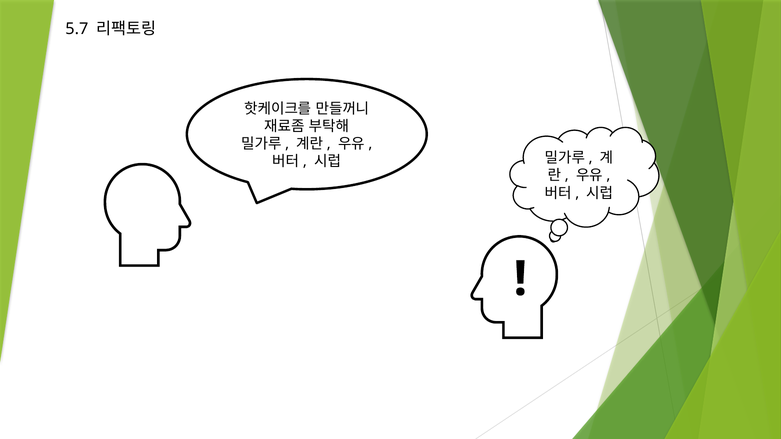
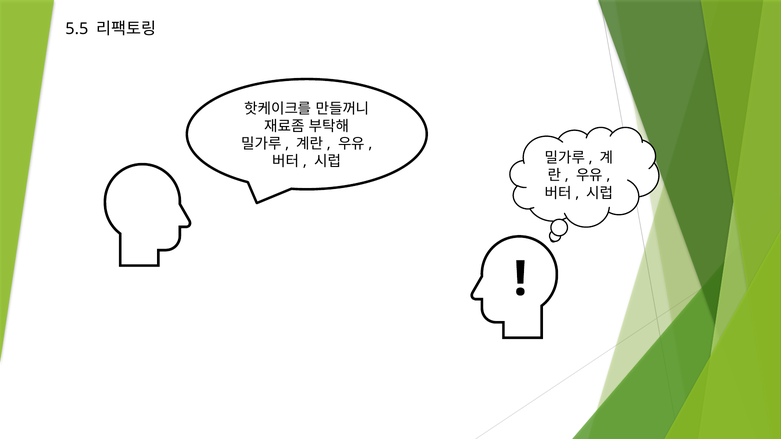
5.7: 5.7 -> 5.5
